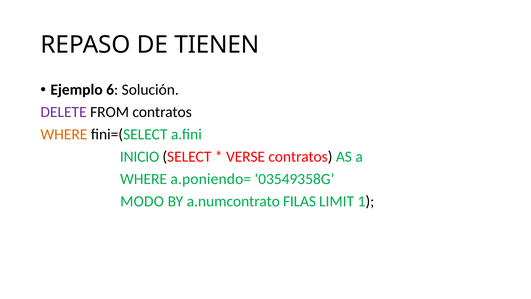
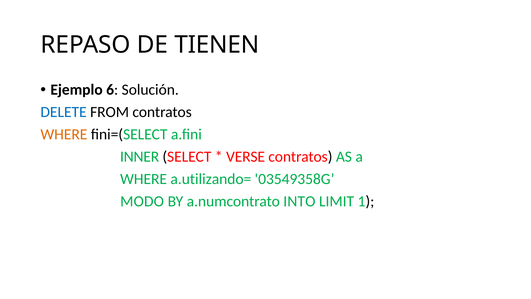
DELETE colour: purple -> blue
INICIO: INICIO -> INNER
a.poniendo=: a.poniendo= -> a.utilizando=
FILAS: FILAS -> INTO
